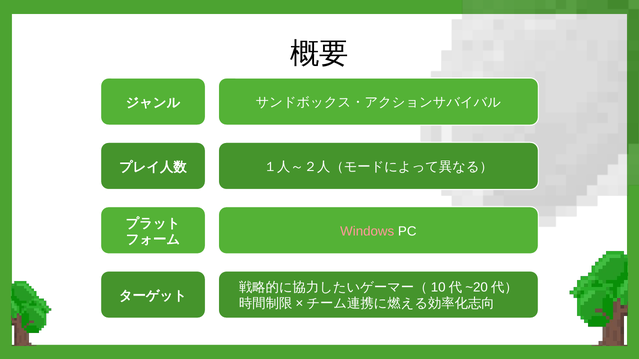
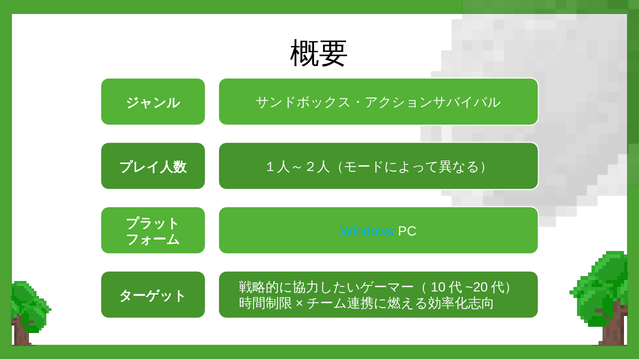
Windows colour: pink -> light blue
